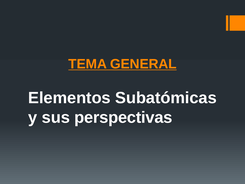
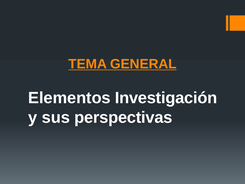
Subatómicas: Subatómicas -> Investigación
